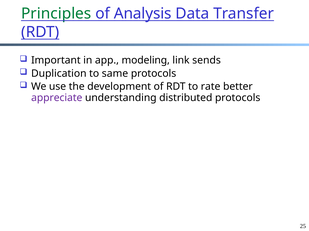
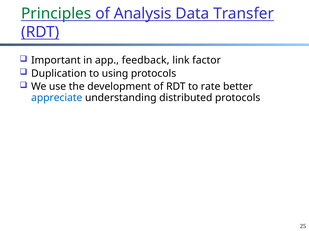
modeling: modeling -> feedback
sends: sends -> factor
same: same -> using
appreciate colour: purple -> blue
